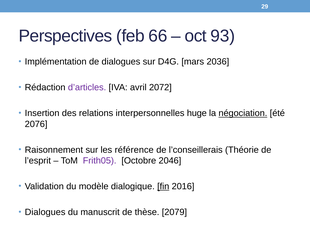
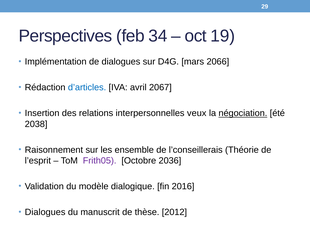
66: 66 -> 34
93: 93 -> 19
2036: 2036 -> 2066
d’articles colour: purple -> blue
2072: 2072 -> 2067
huge: huge -> veux
2076: 2076 -> 2038
référence: référence -> ensemble
2046: 2046 -> 2036
fin underline: present -> none
2079: 2079 -> 2012
